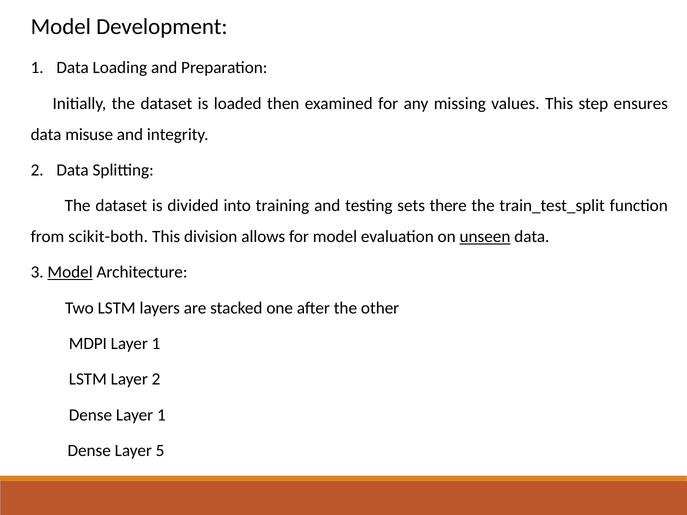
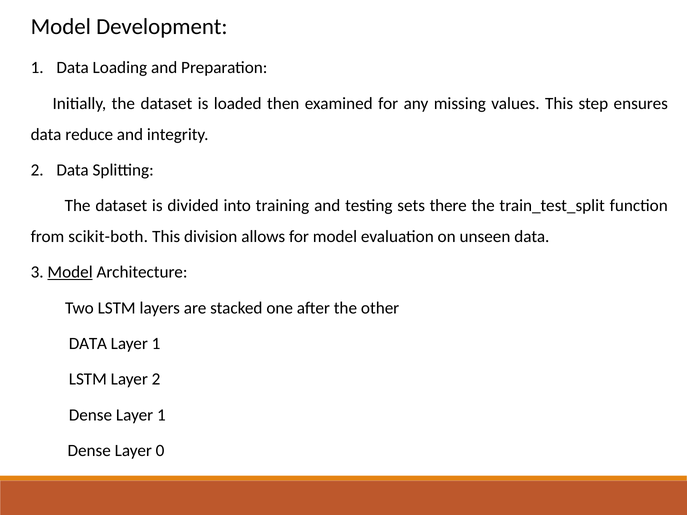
misuse: misuse -> reduce
unseen underline: present -> none
MDPI at (88, 344): MDPI -> DATA
5: 5 -> 0
